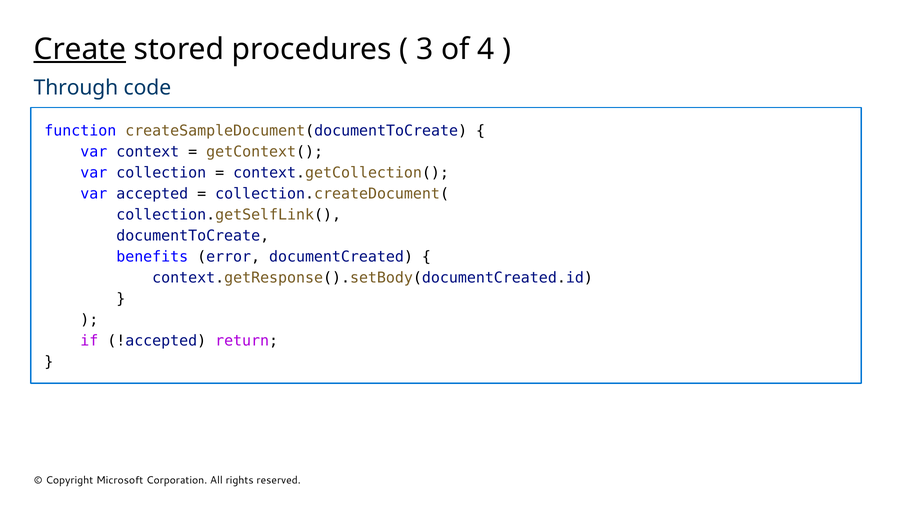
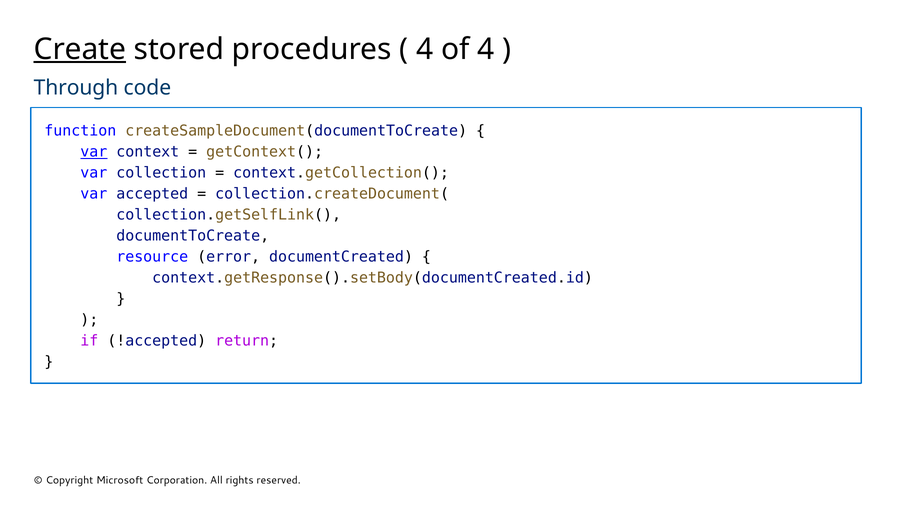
3 at (425, 49): 3 -> 4
var at (94, 152) underline: none -> present
benefits: benefits -> resource
